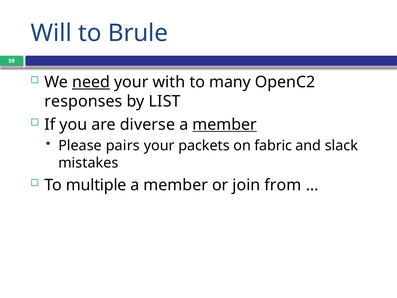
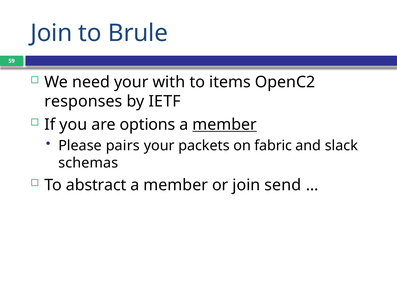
Will at (51, 33): Will -> Join
need underline: present -> none
many: many -> items
LIST: LIST -> IETF
diverse: diverse -> options
mistakes: mistakes -> schemas
multiple: multiple -> abstract
from: from -> send
